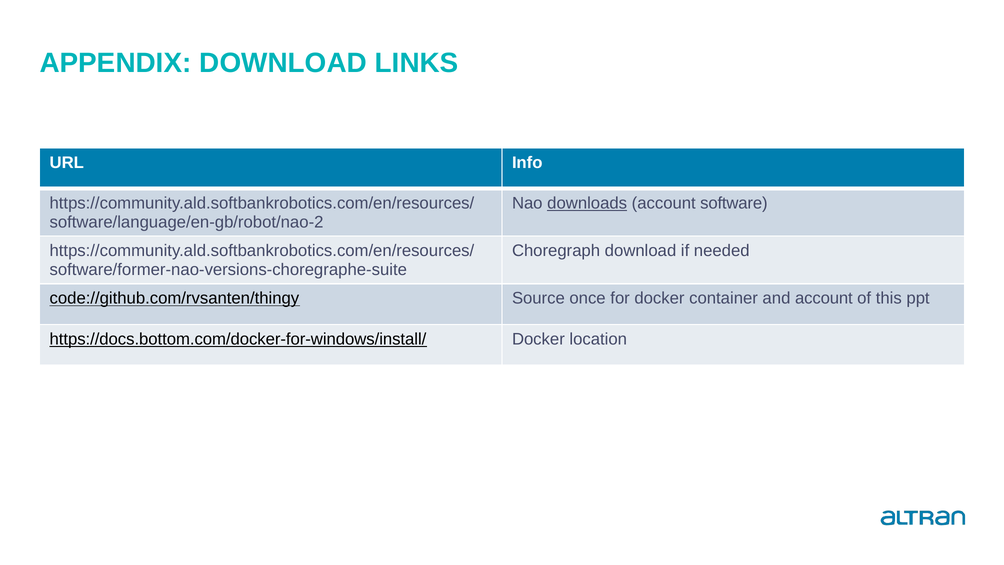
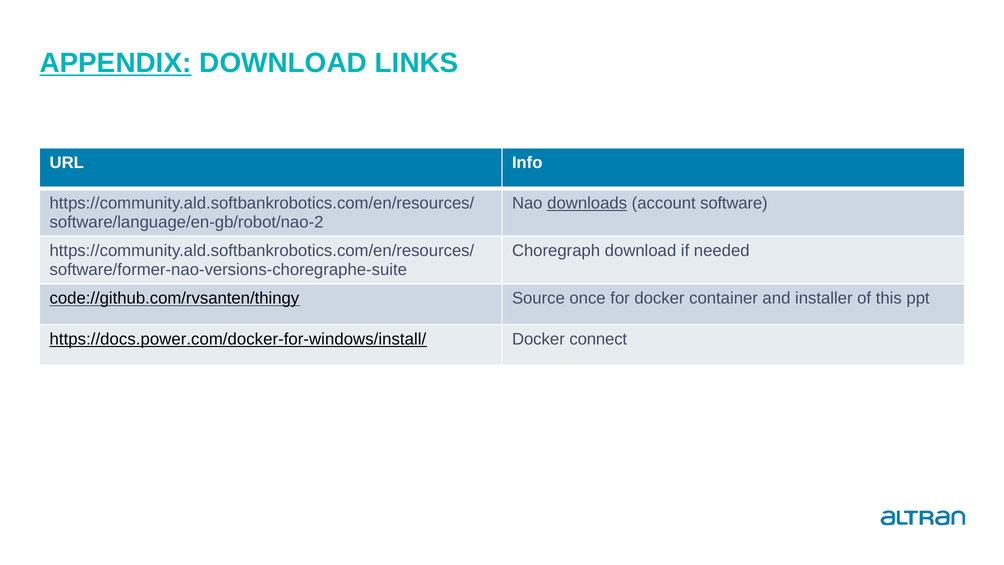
APPENDIX underline: none -> present
and account: account -> installer
https://docs.bottom.com/docker-for-windows/install/: https://docs.bottom.com/docker-for-windows/install/ -> https://docs.power.com/docker-for-windows/install/
location: location -> connect
